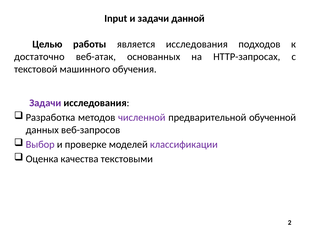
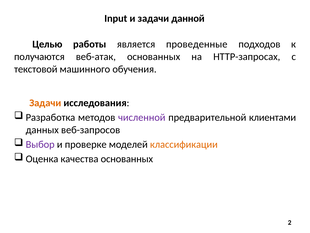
является исследования: исследования -> проведенные
достаточно: достаточно -> получаются
Задачи at (45, 103) colour: purple -> orange
обученной: обученной -> клиентами
классификации colour: purple -> orange
качества текстовыми: текстовыми -> основанных
